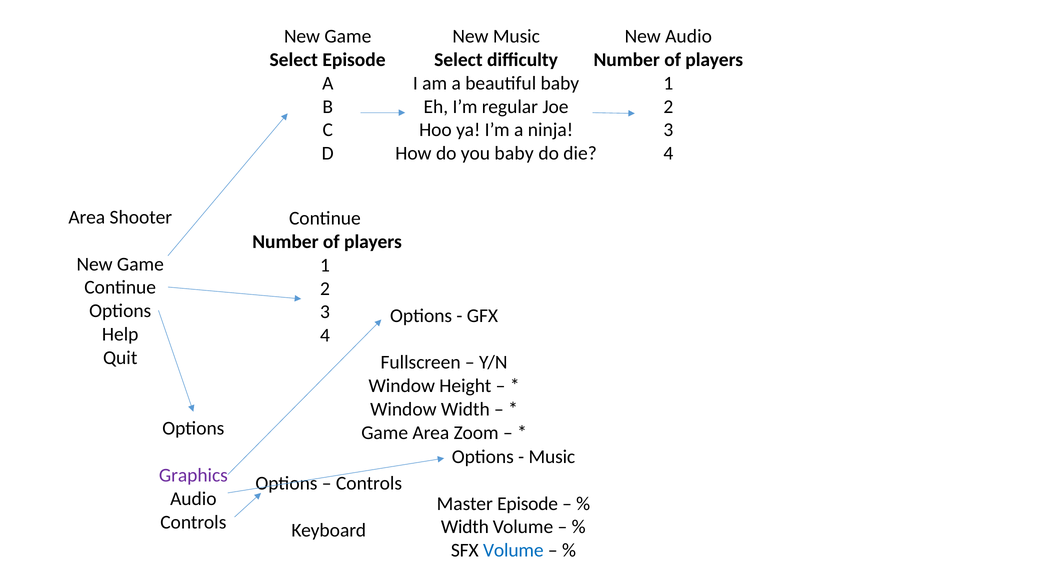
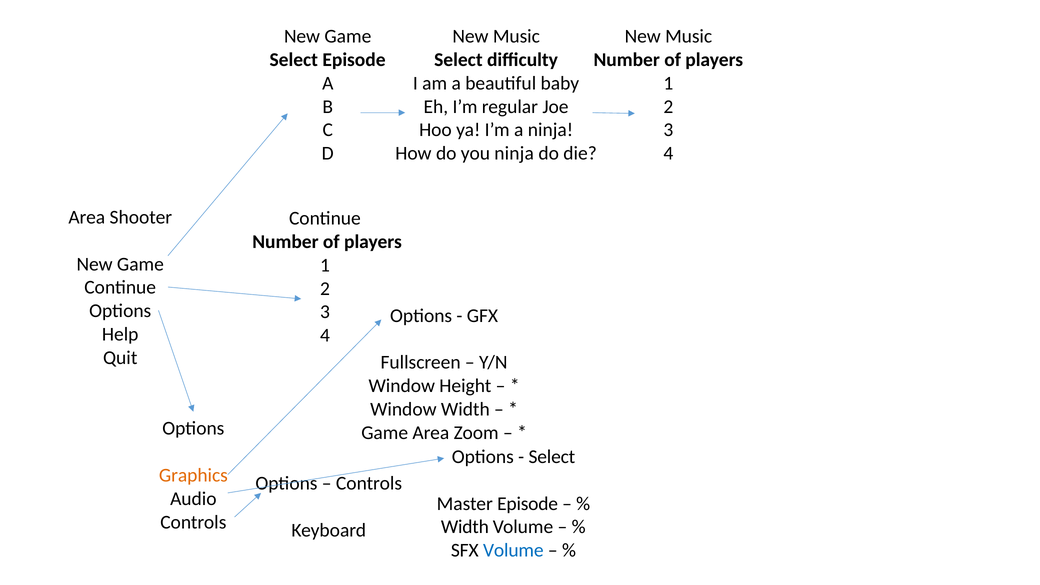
Audio at (689, 36): Audio -> Music
you baby: baby -> ninja
Music at (552, 457): Music -> Select
Graphics colour: purple -> orange
